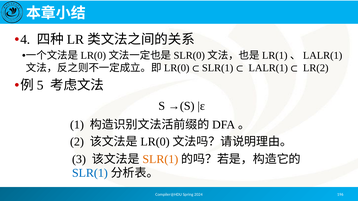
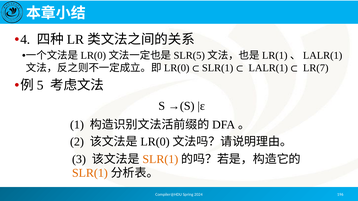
SLR(0: SLR(0 -> SLR(5
LR(2: LR(2 -> LR(7
SLR(1 at (90, 173) colour: blue -> orange
